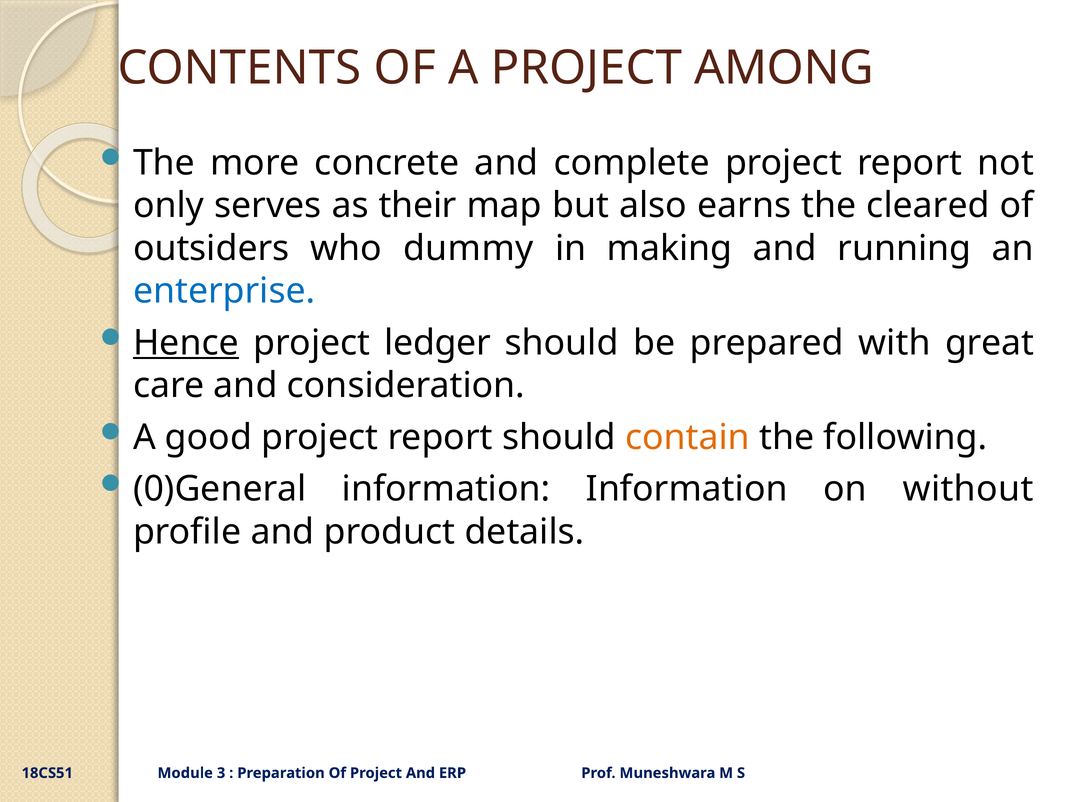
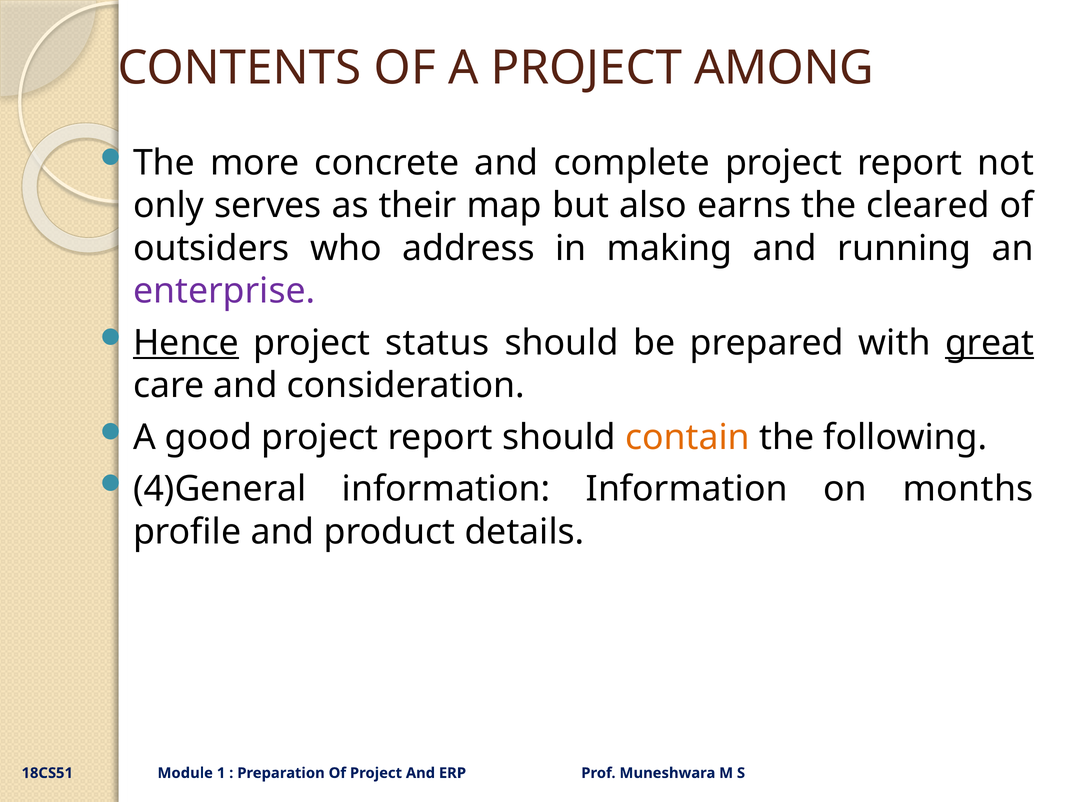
dummy: dummy -> address
enterprise colour: blue -> purple
ledger: ledger -> status
great underline: none -> present
0)General: 0)General -> 4)General
without: without -> months
3: 3 -> 1
